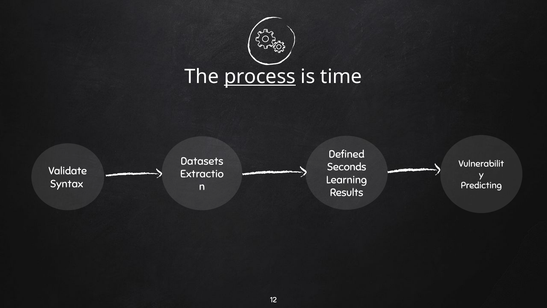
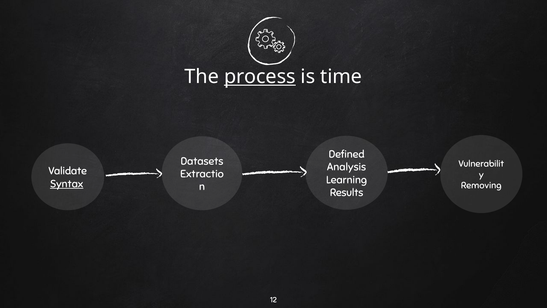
Seconds: Seconds -> Analysis
Syntax underline: none -> present
Predicting: Predicting -> Removing
